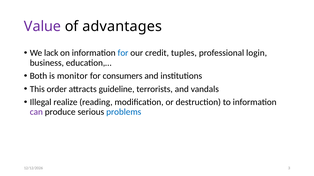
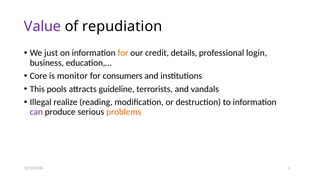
advantages: advantages -> repudiation
lack: lack -> just
for at (123, 53) colour: blue -> orange
tuples: tuples -> details
Both: Both -> Core
order: order -> pools
problems colour: blue -> orange
